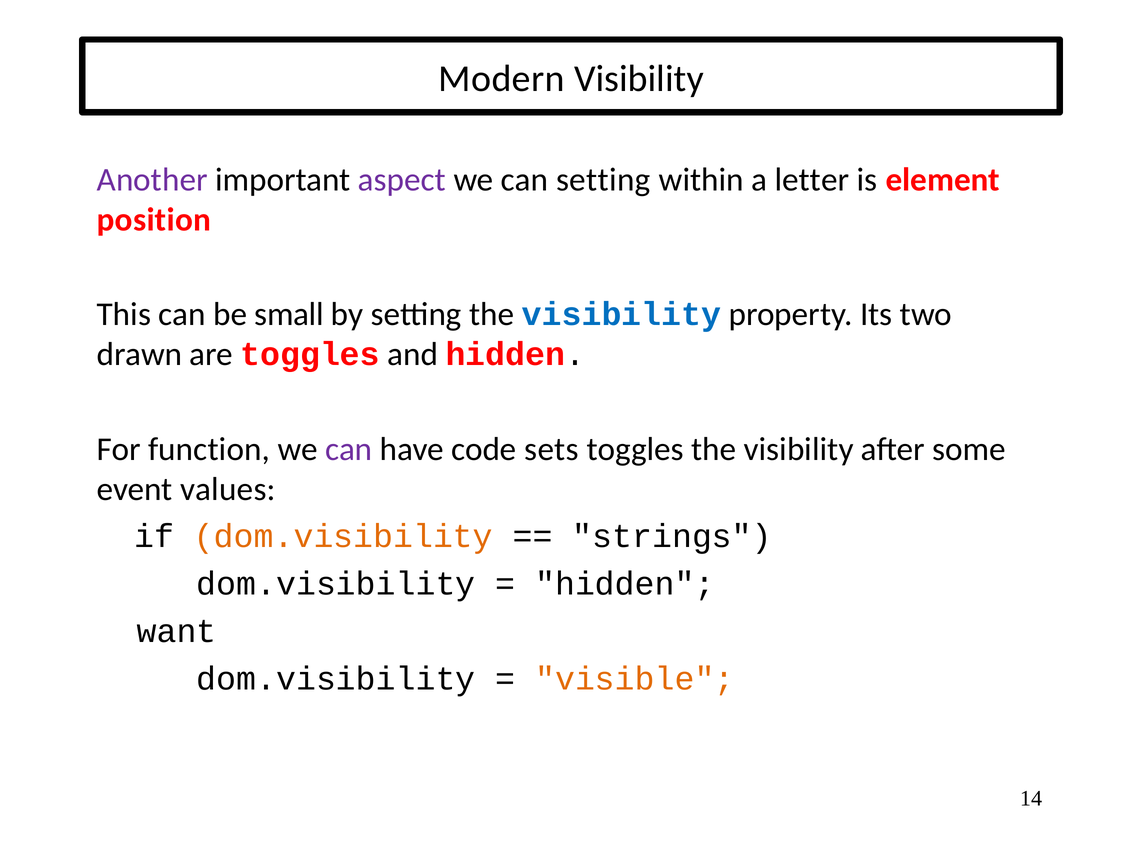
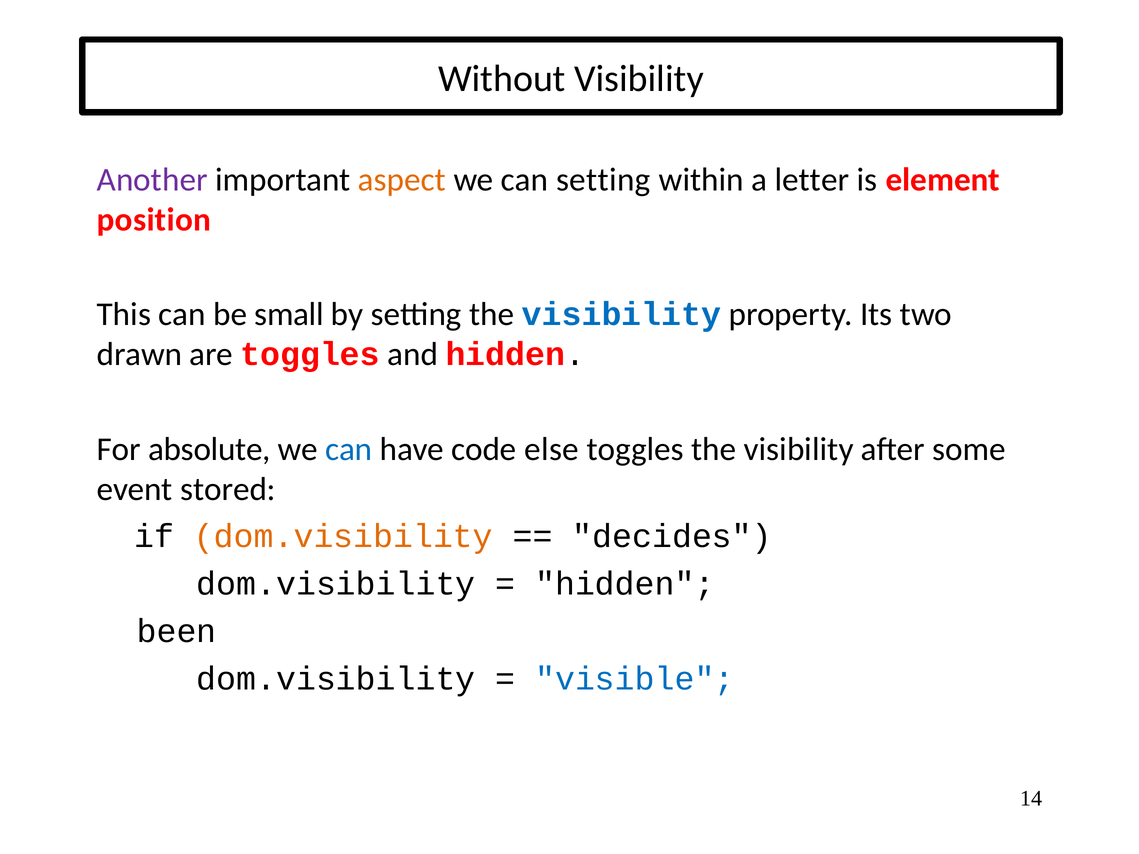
Modern: Modern -> Without
aspect colour: purple -> orange
function: function -> absolute
can at (349, 449) colour: purple -> blue
sets: sets -> else
values: values -> stored
strings: strings -> decides
want: want -> been
visible colour: orange -> blue
